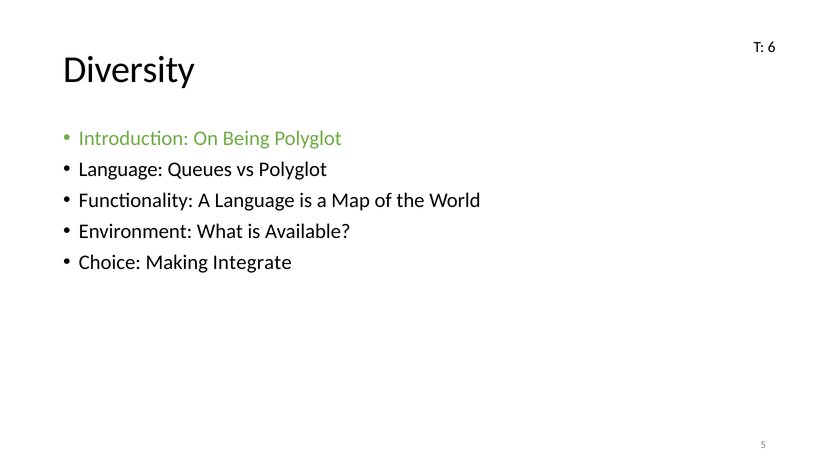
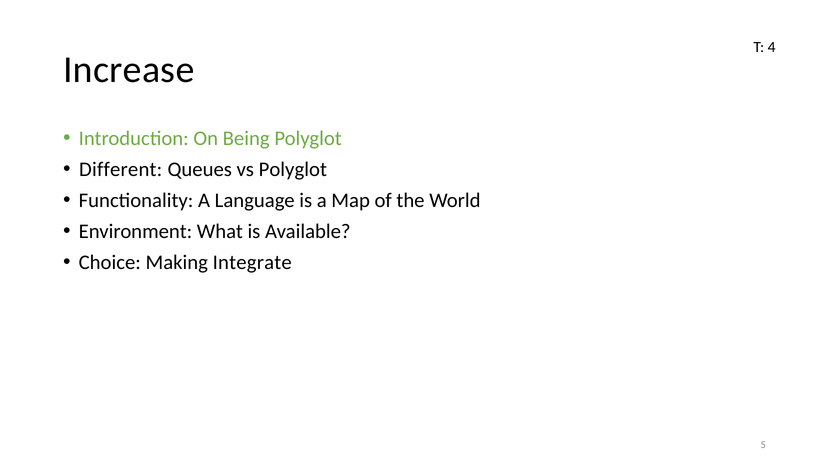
6: 6 -> 4
Diversity: Diversity -> Increase
Language at (121, 169): Language -> Different
